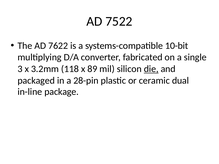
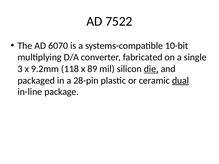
7622: 7622 -> 6070
3.2mm: 3.2mm -> 9.2mm
dual underline: none -> present
